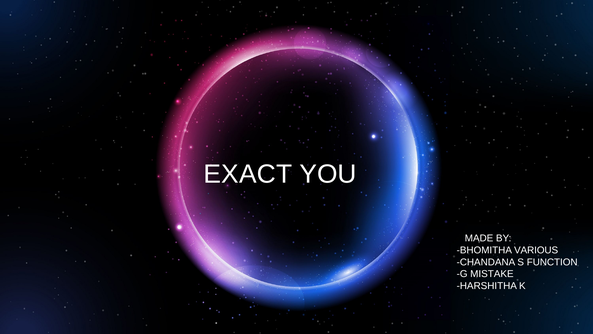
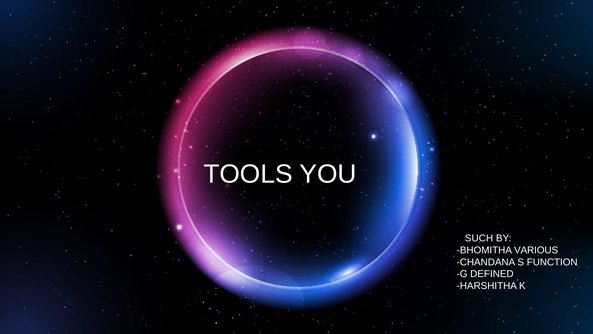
EXACT: EXACT -> TOOLS
MADE: MADE -> SUCH
MISTAKE: MISTAKE -> DEFINED
